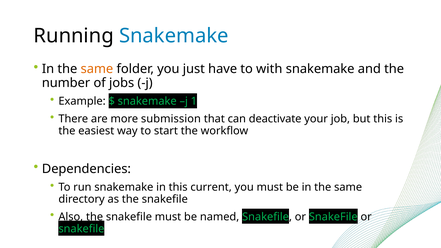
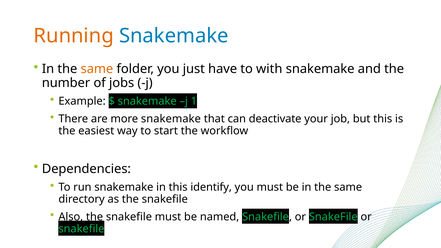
Running colour: black -> orange
more submission: submission -> snakemake
current: current -> identify
